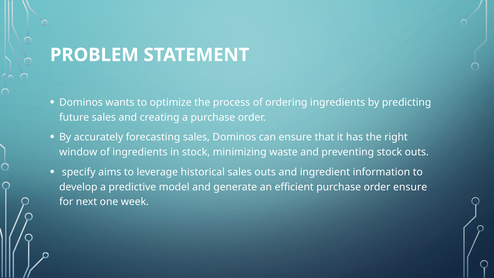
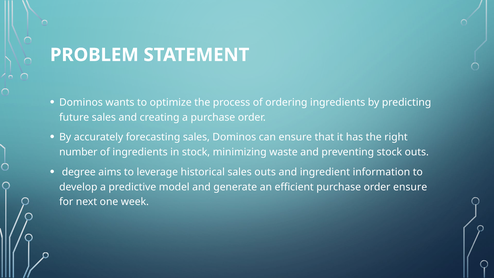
window: window -> number
specify: specify -> degree
